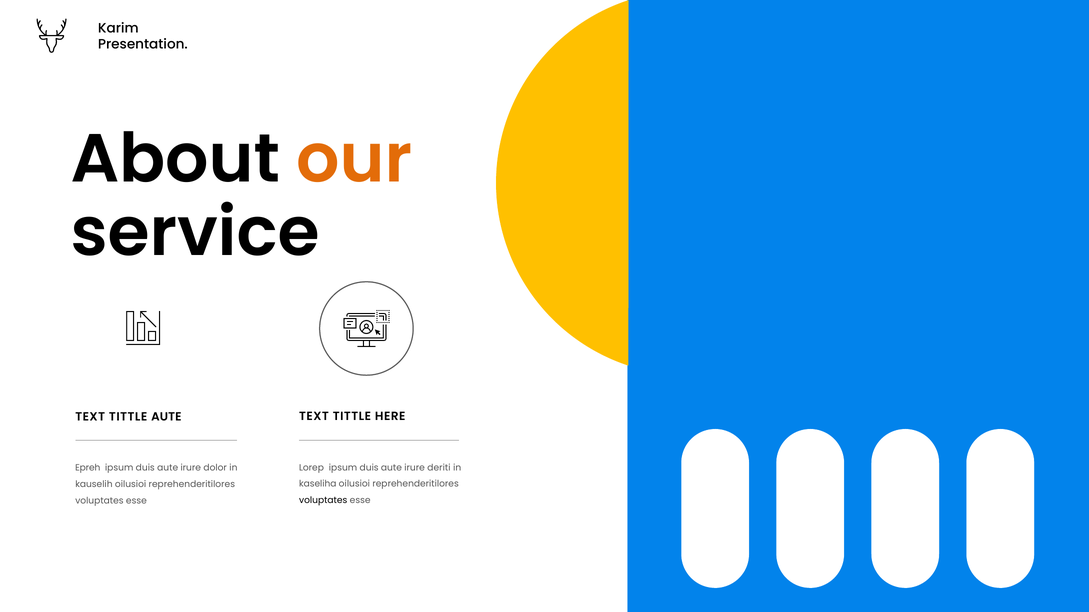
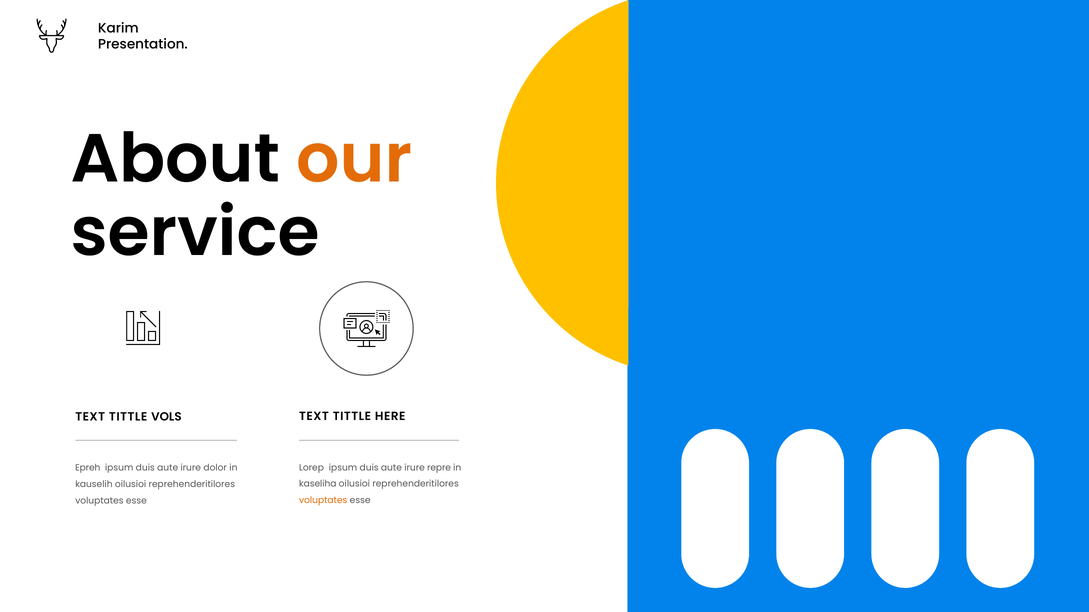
TITTLE AUTE: AUTE -> VOLS
deriti: deriti -> repre
voluptates at (323, 501) colour: black -> orange
